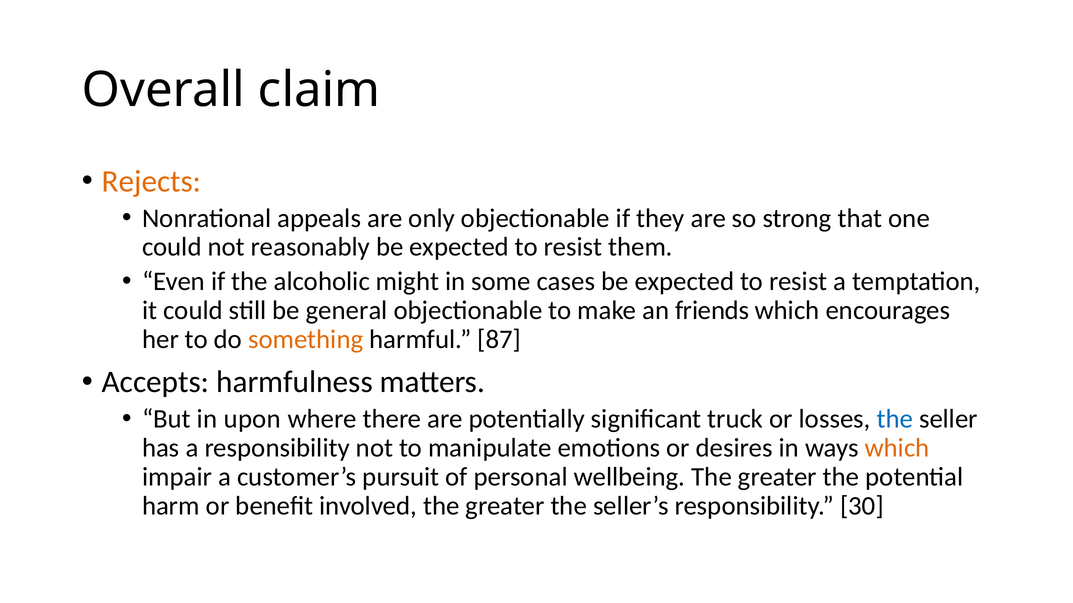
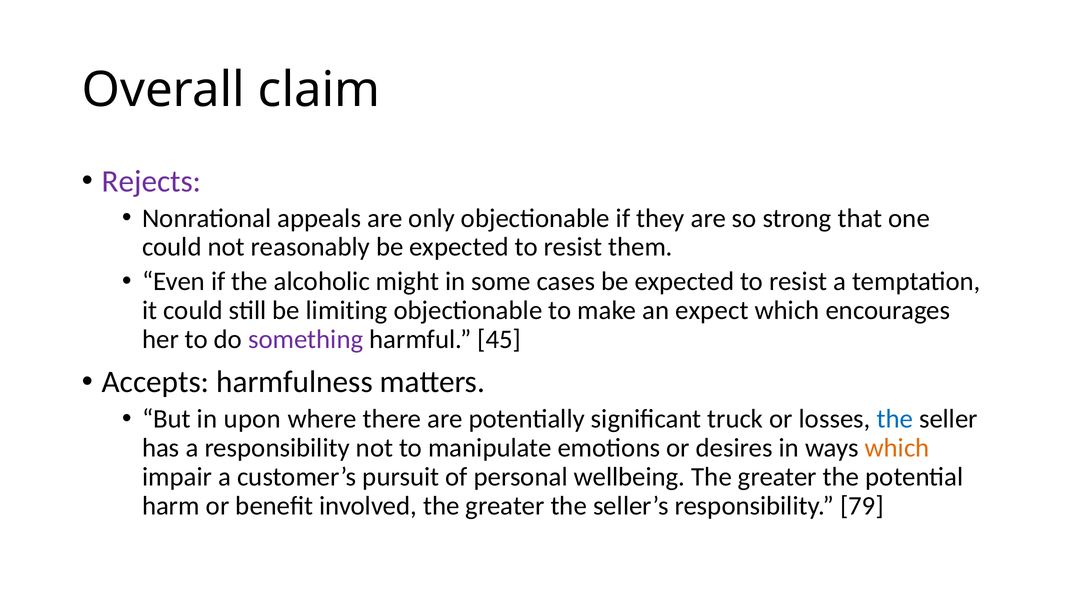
Rejects colour: orange -> purple
general: general -> limiting
friends: friends -> expect
something colour: orange -> purple
87: 87 -> 45
30: 30 -> 79
